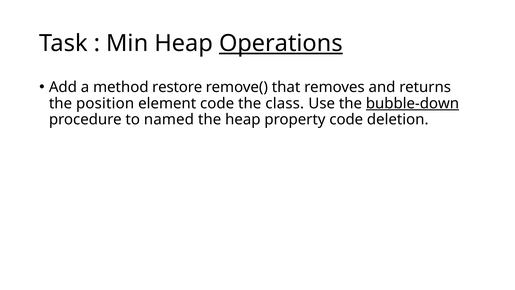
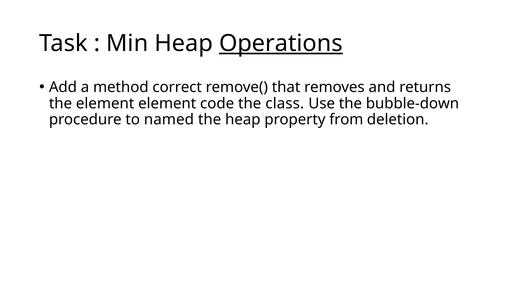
restore: restore -> correct
the position: position -> element
bubble-down underline: present -> none
property code: code -> from
